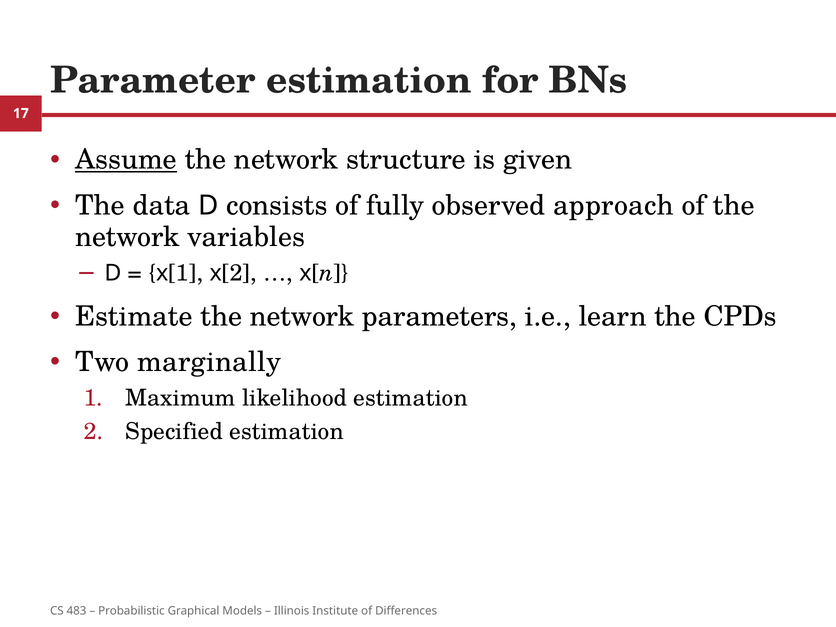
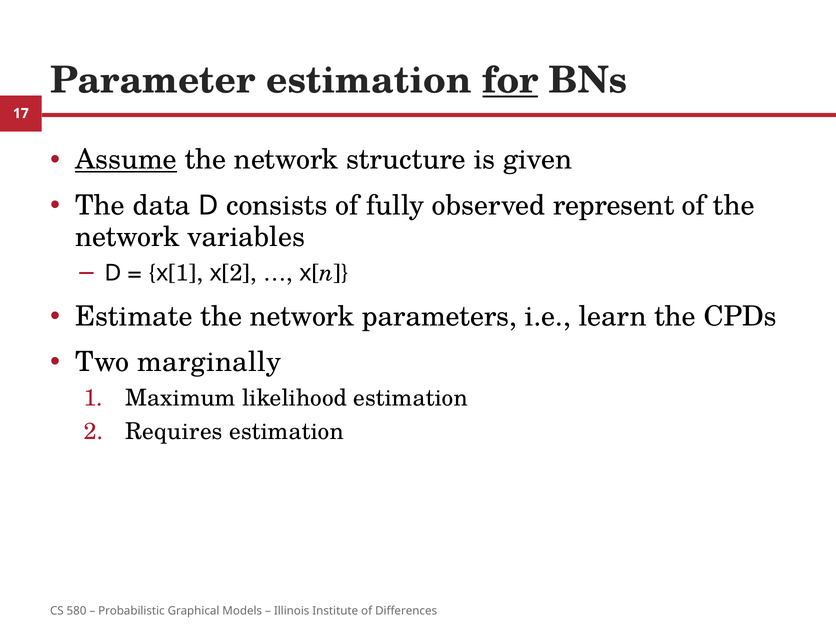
for underline: none -> present
approach: approach -> represent
Specified: Specified -> Requires
483: 483 -> 580
